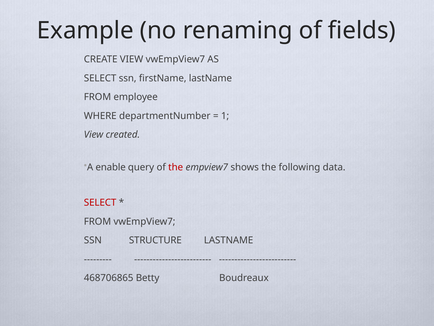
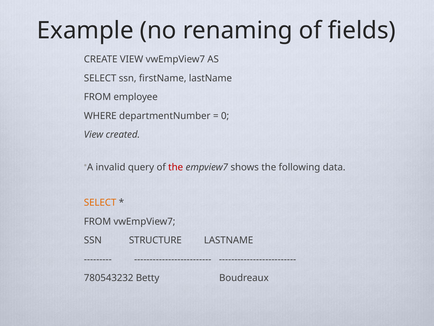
1: 1 -> 0
enable: enable -> invalid
SELECT at (100, 202) colour: red -> orange
468706865: 468706865 -> 780543232
